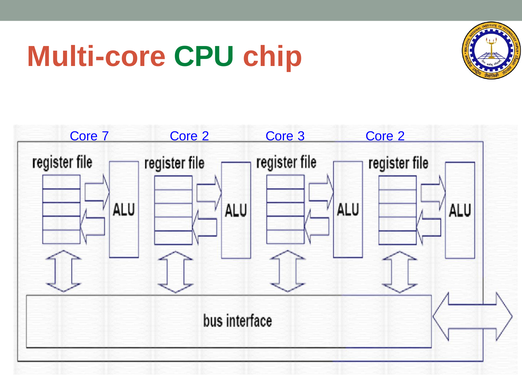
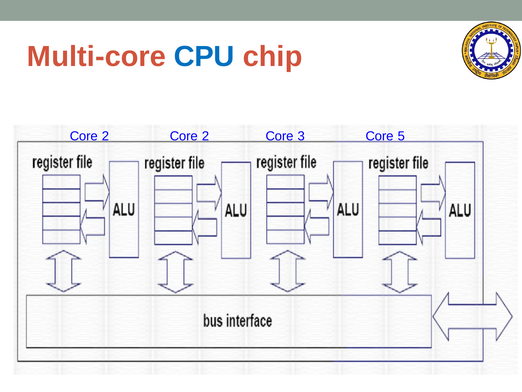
CPU colour: green -> blue
7 at (105, 136): 7 -> 2
3 Core 2: 2 -> 5
